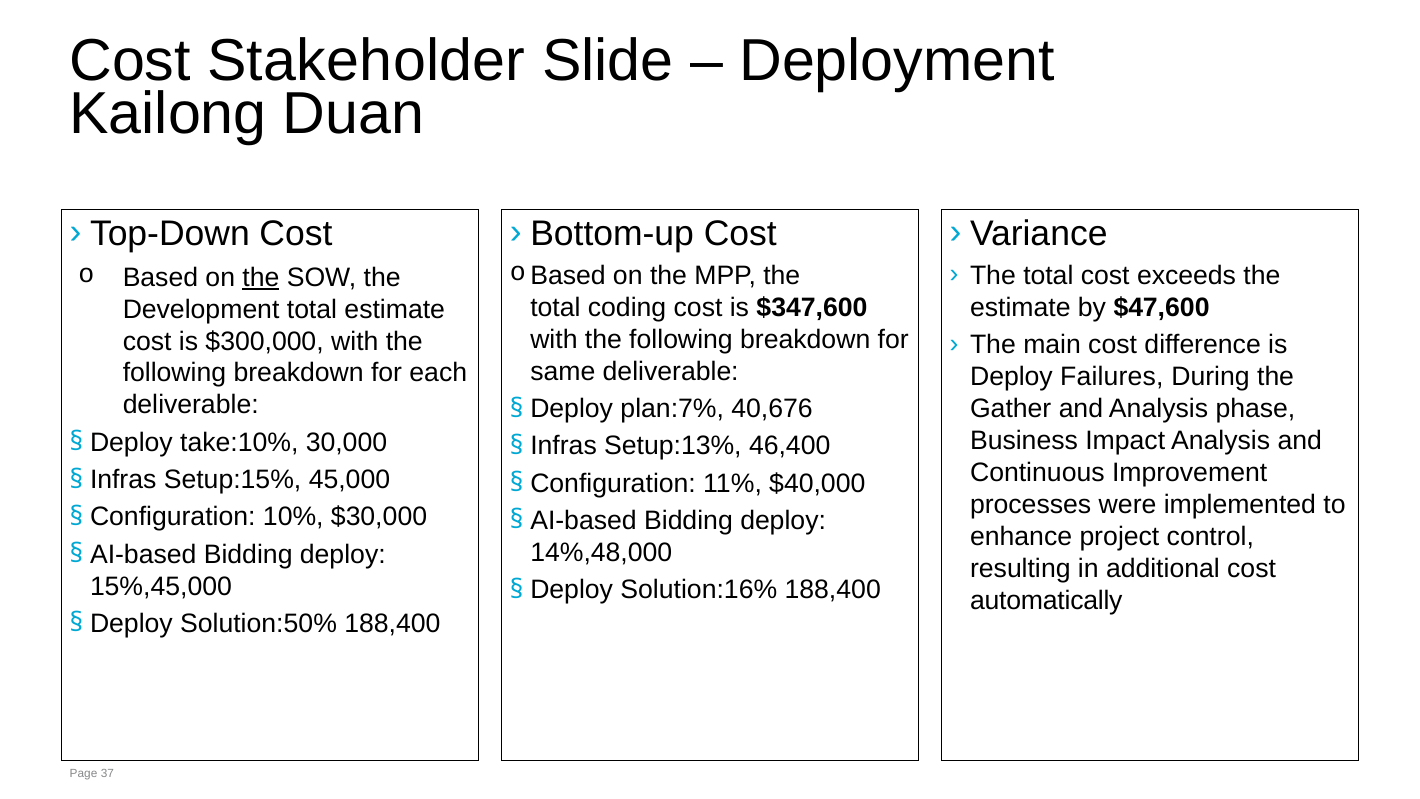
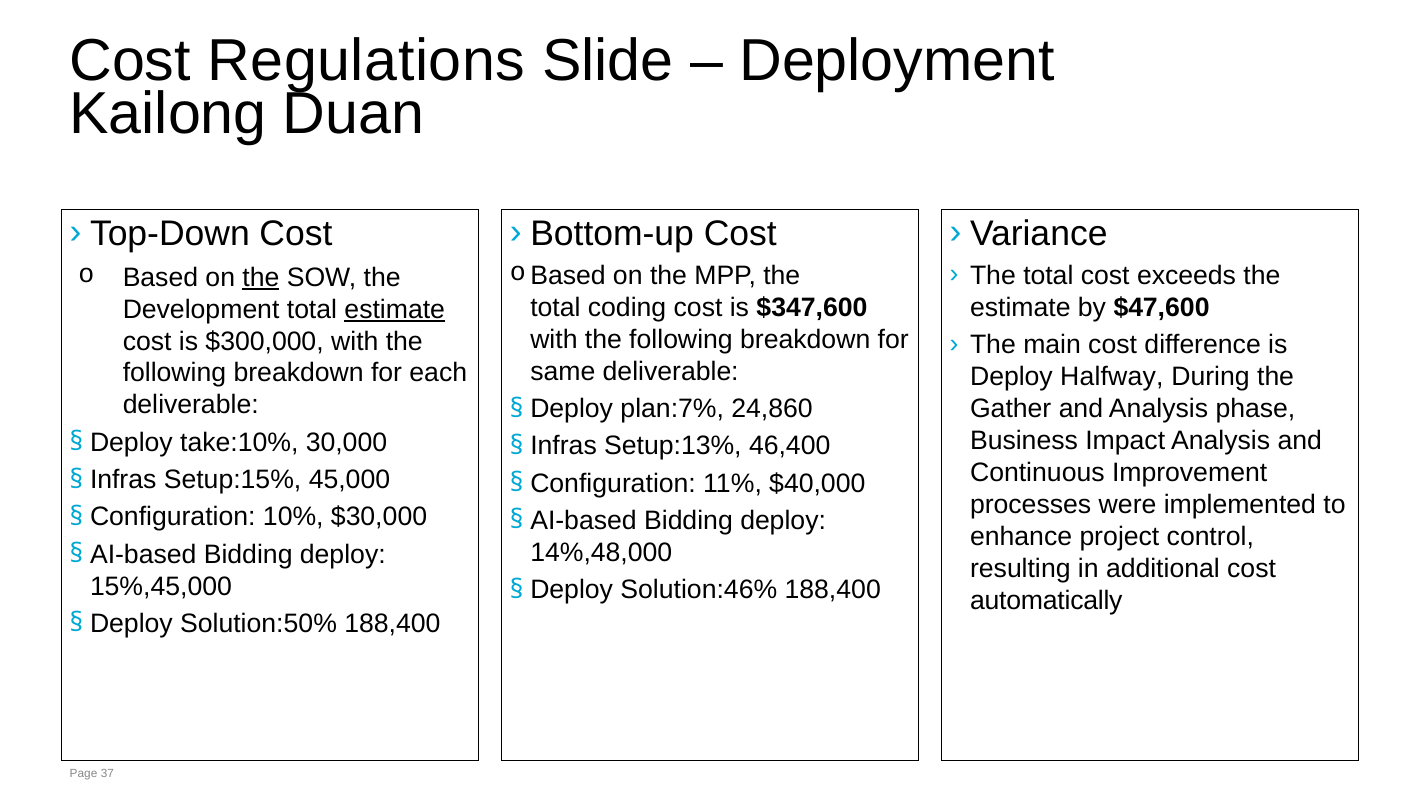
Stakeholder: Stakeholder -> Regulations
estimate at (395, 309) underline: none -> present
Failures: Failures -> Halfway
40,676: 40,676 -> 24,860
Solution:16%: Solution:16% -> Solution:46%
